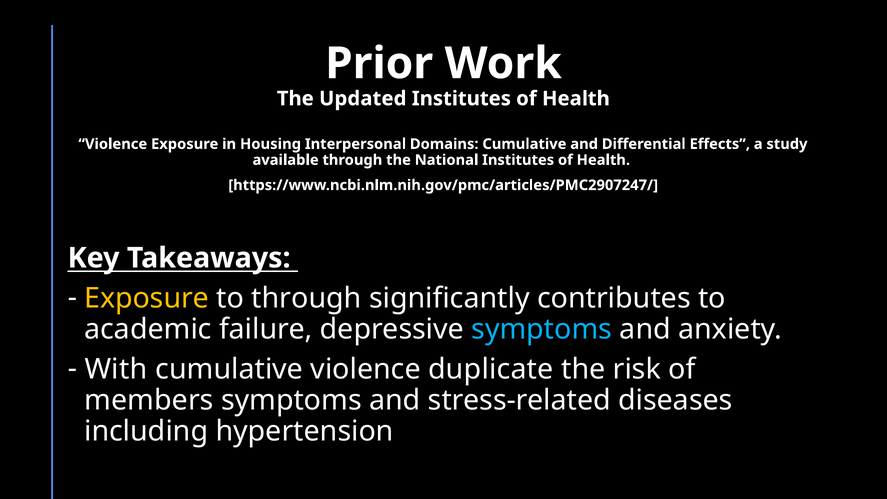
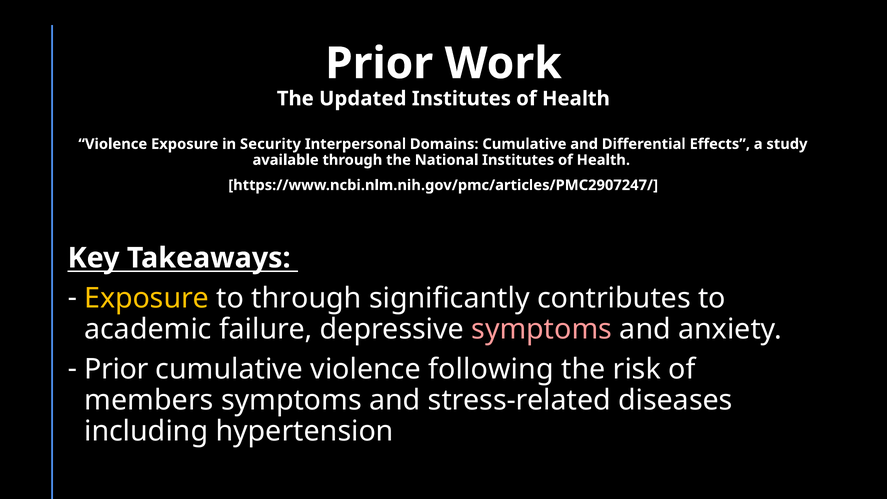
Housing: Housing -> Security
symptoms at (542, 329) colour: light blue -> pink
With at (116, 369): With -> Prior
duplicate: duplicate -> following
